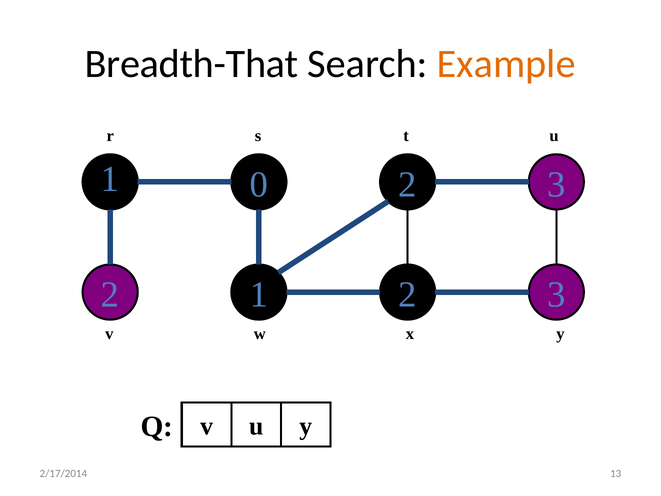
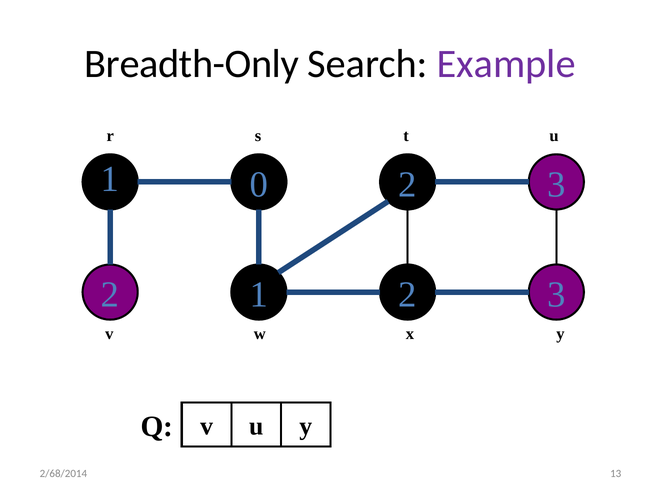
Breadth-That: Breadth-That -> Breadth-Only
Example colour: orange -> purple
2/17/2014: 2/17/2014 -> 2/68/2014
